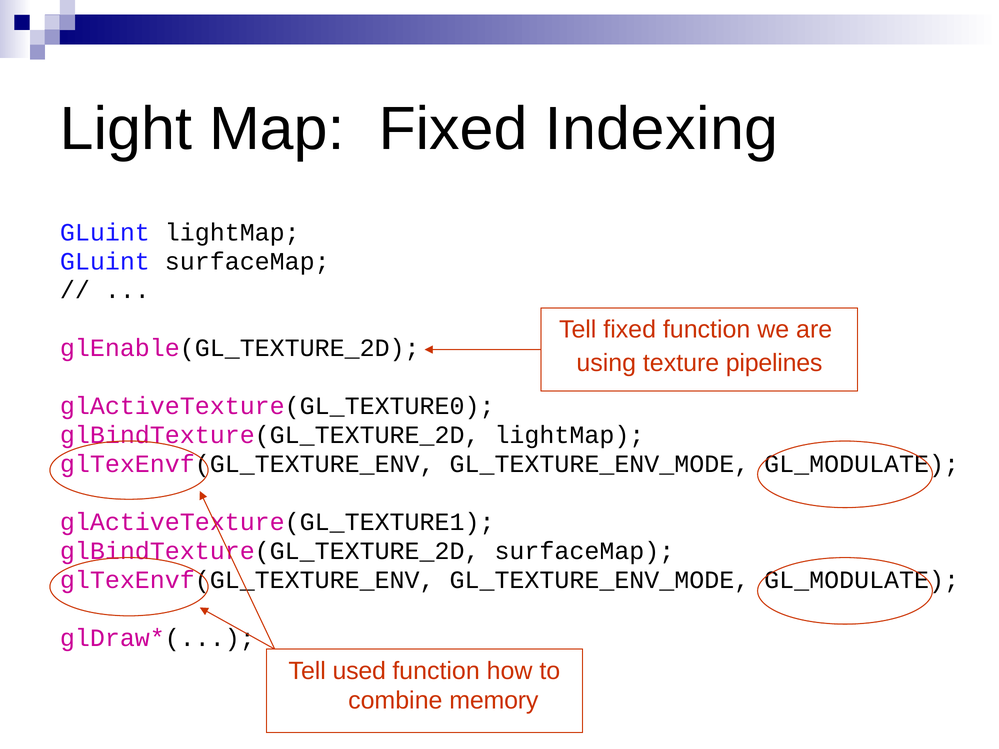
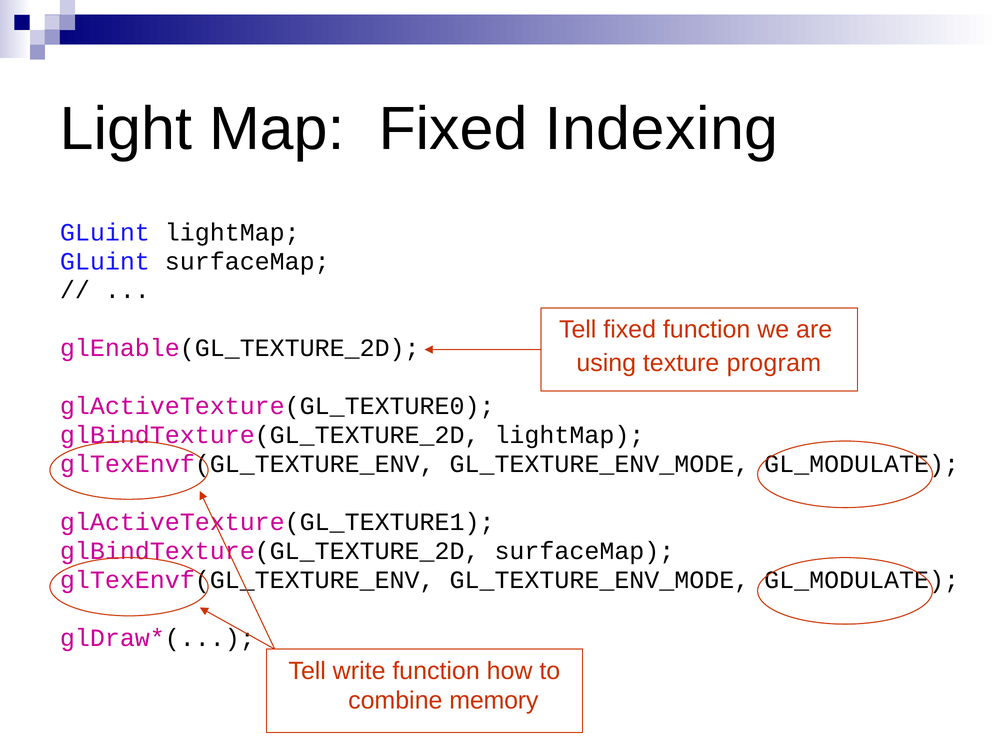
pipelines: pipelines -> program
used: used -> write
